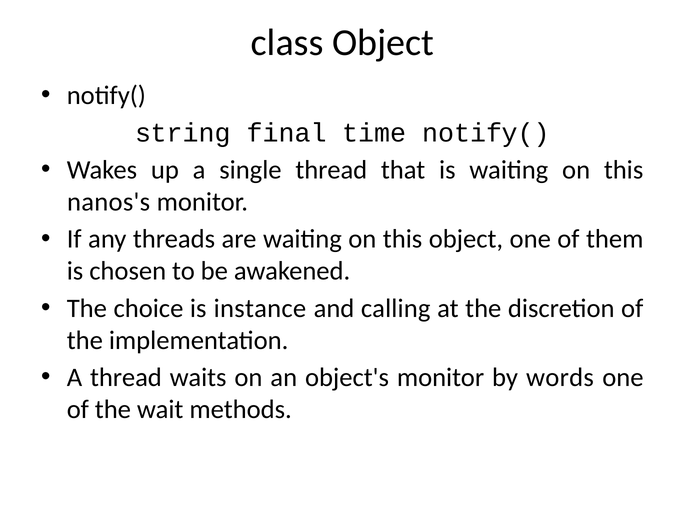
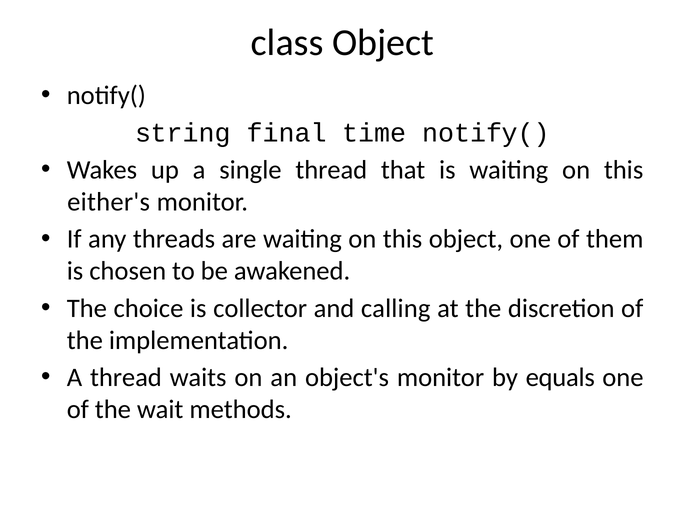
nanos's: nanos's -> either's
instance: instance -> collector
words: words -> equals
